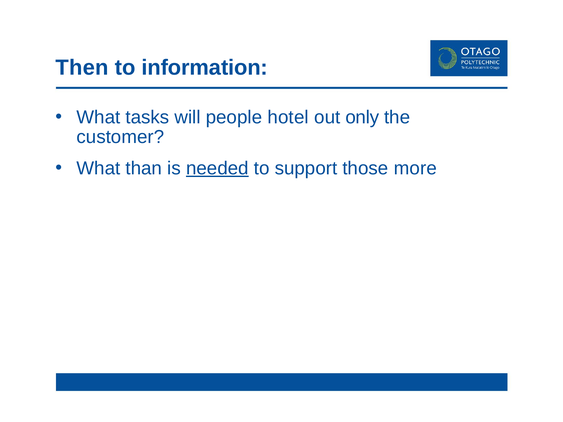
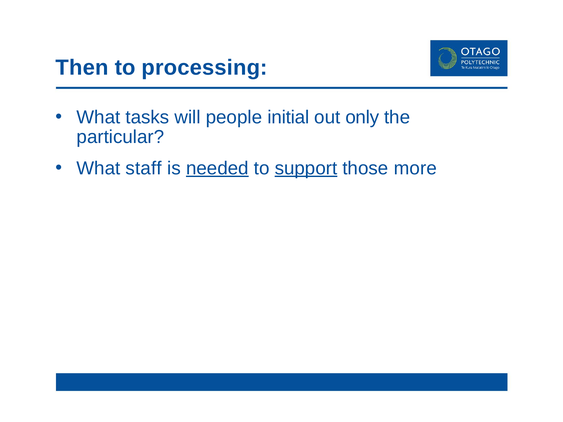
information: information -> processing
hotel: hotel -> initial
customer: customer -> particular
than: than -> staff
support underline: none -> present
